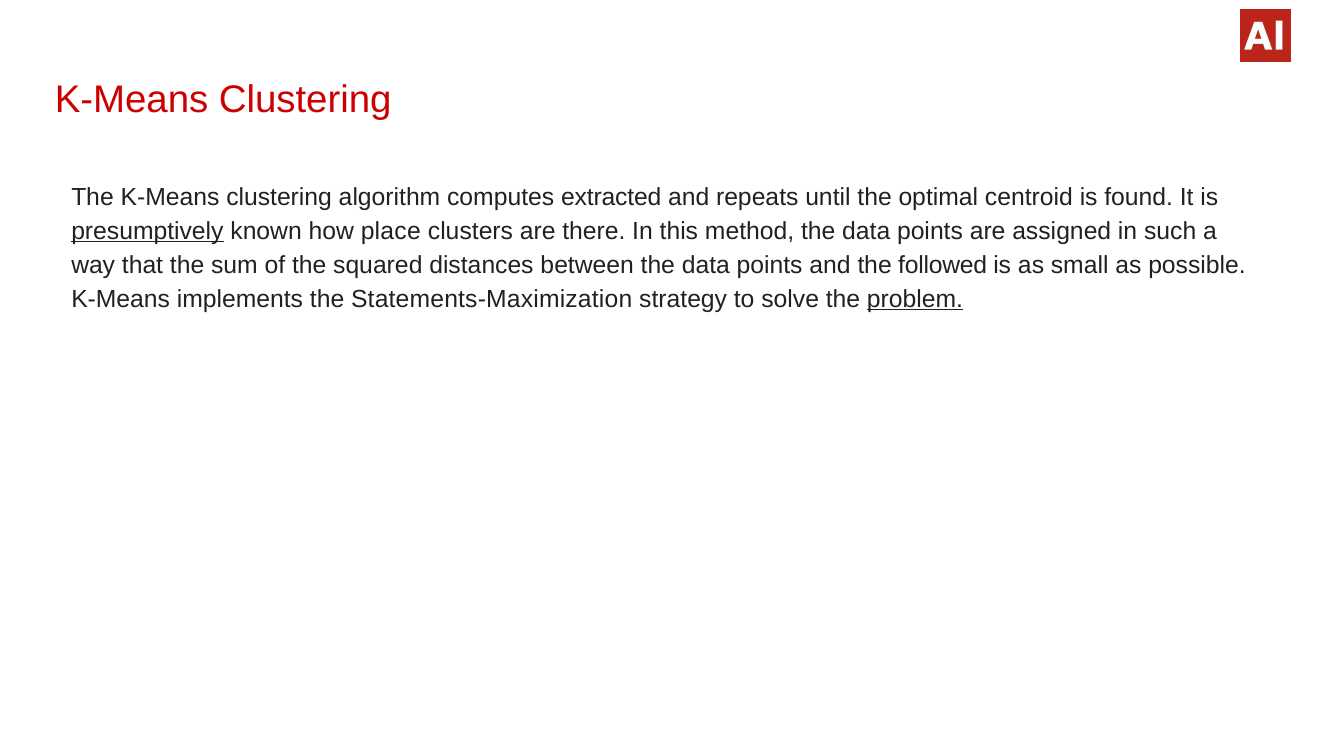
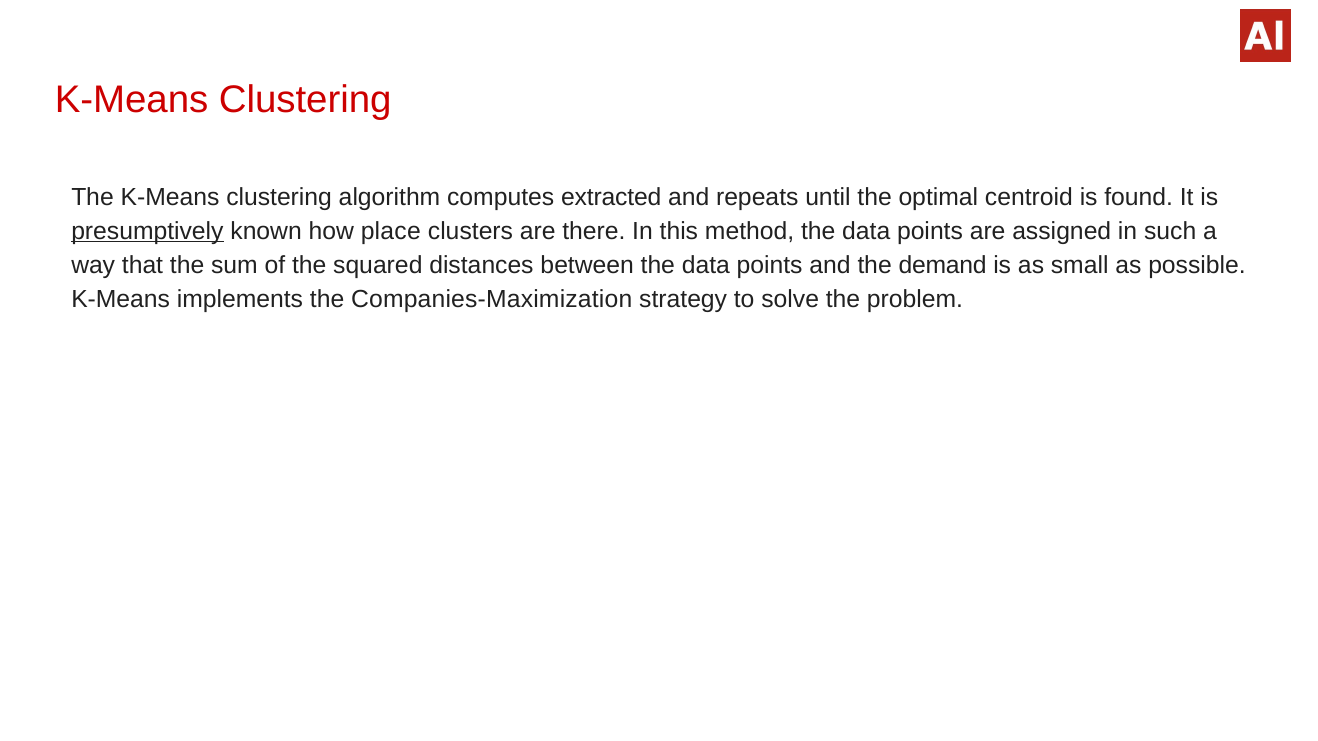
followed: followed -> demand
Statements-Maximization: Statements-Maximization -> Companies-Maximization
problem underline: present -> none
